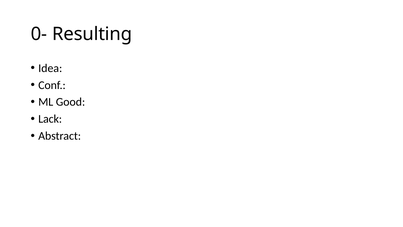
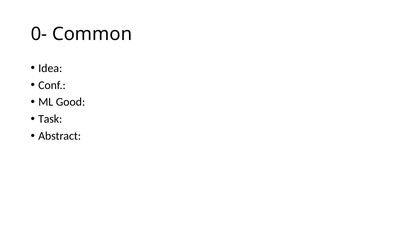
Resulting: Resulting -> Common
Lack: Lack -> Task
